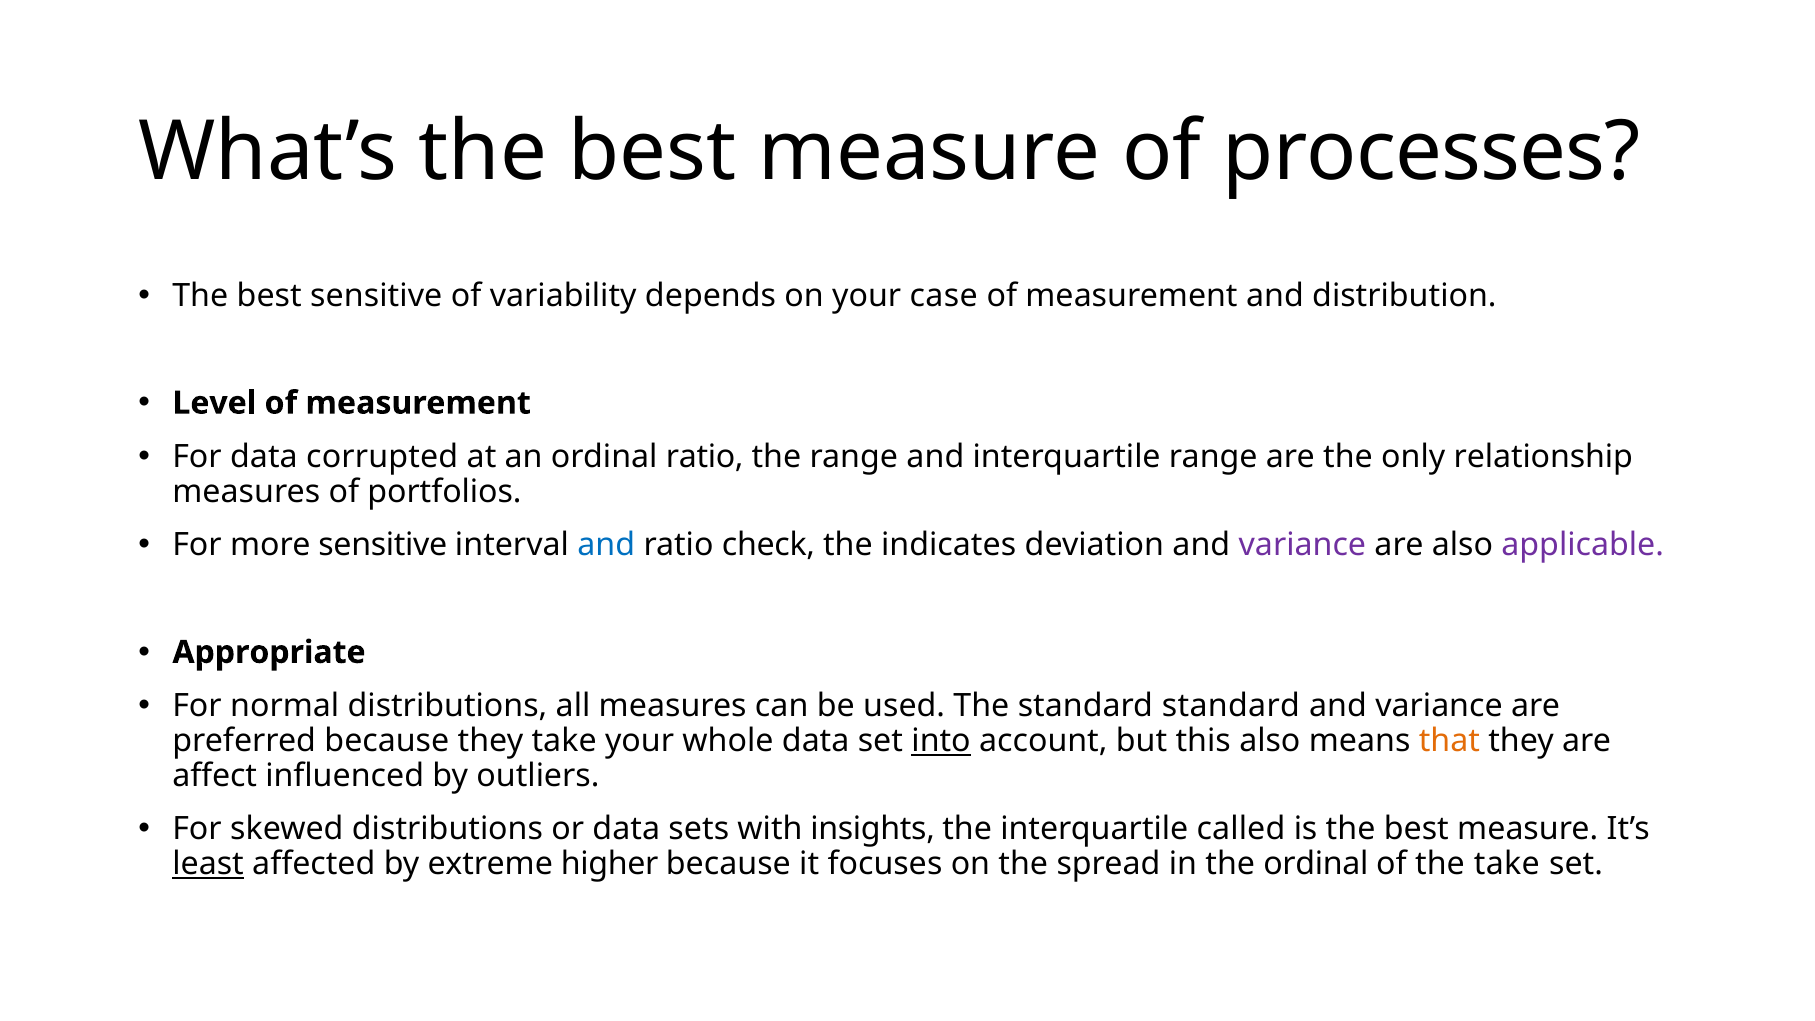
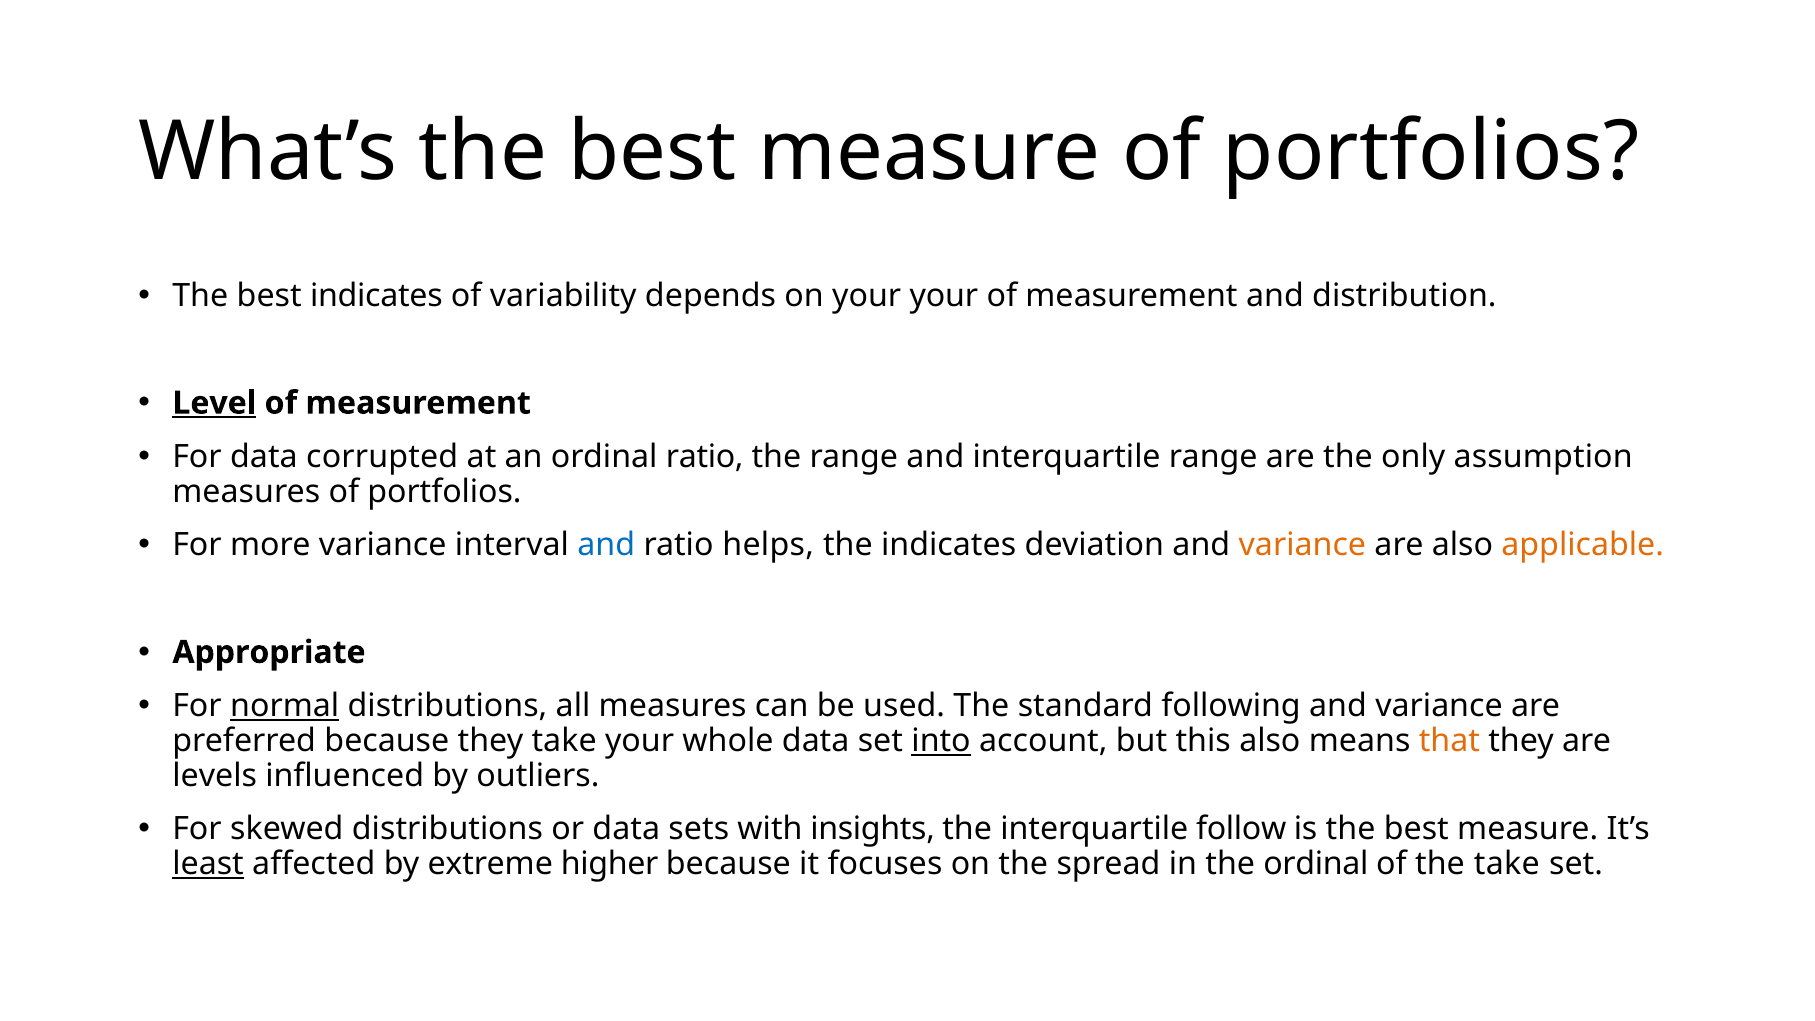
measure of processes: processes -> portfolios
best sensitive: sensitive -> indicates
your case: case -> your
Level underline: none -> present
relationship: relationship -> assumption
more sensitive: sensitive -> variance
check: check -> helps
variance at (1302, 545) colour: purple -> orange
applicable colour: purple -> orange
normal underline: none -> present
standard standard: standard -> following
affect: affect -> levels
called: called -> follow
